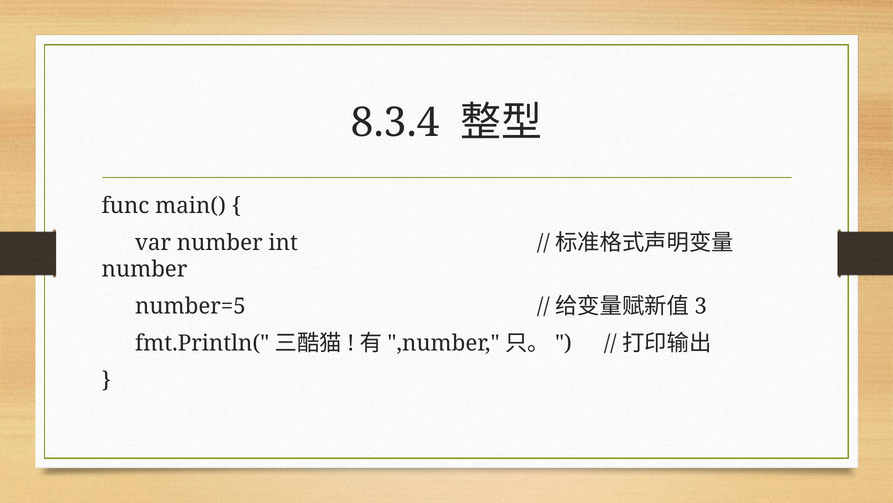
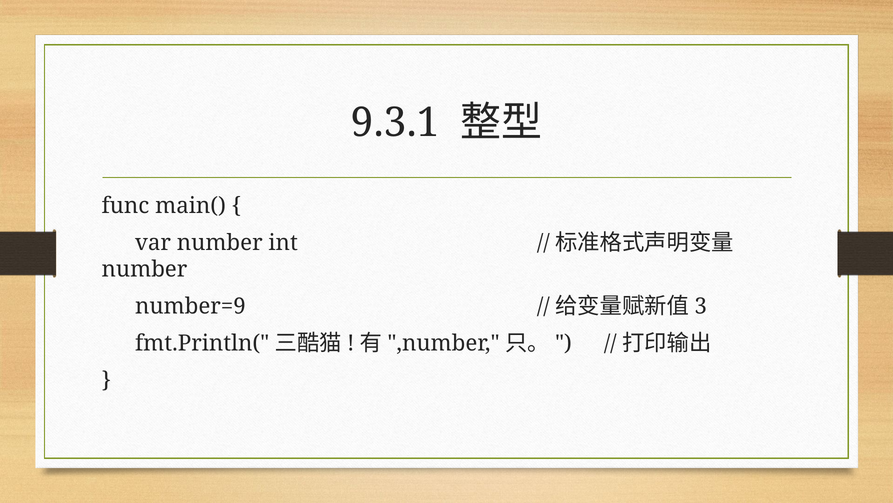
8.3.4: 8.3.4 -> 9.3.1
number=5: number=5 -> number=9
